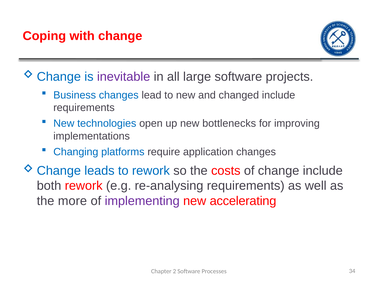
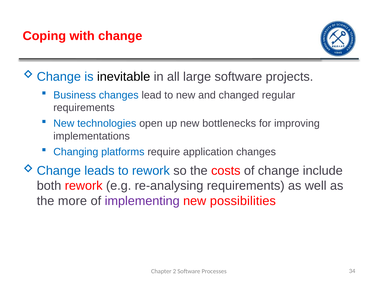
inevitable colour: purple -> black
changed include: include -> regular
accelerating: accelerating -> possibilities
